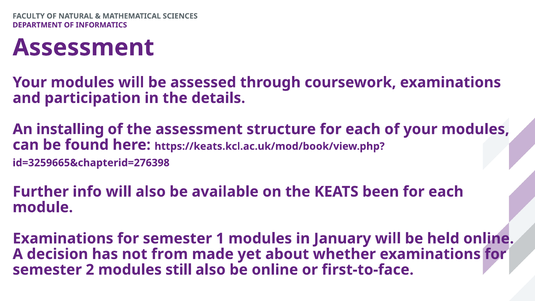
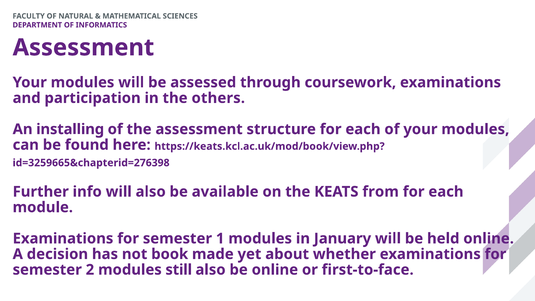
details: details -> others
been: been -> from
from: from -> book
